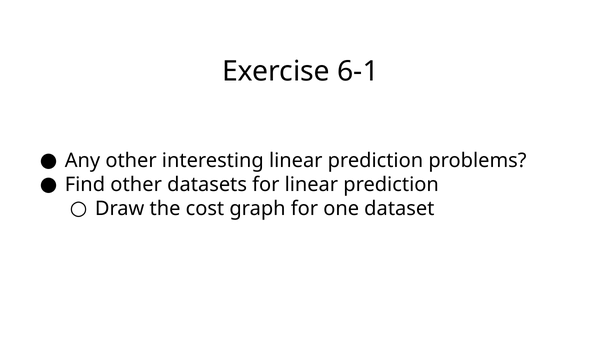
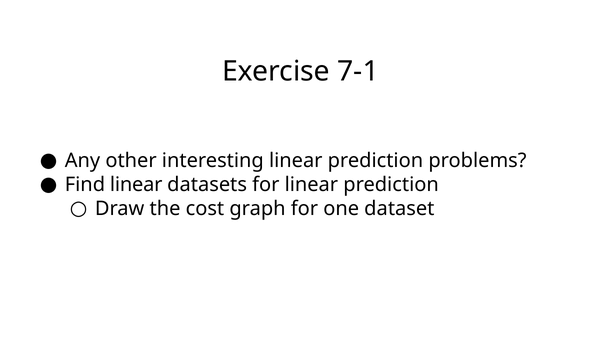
6-1: 6-1 -> 7-1
Find other: other -> linear
